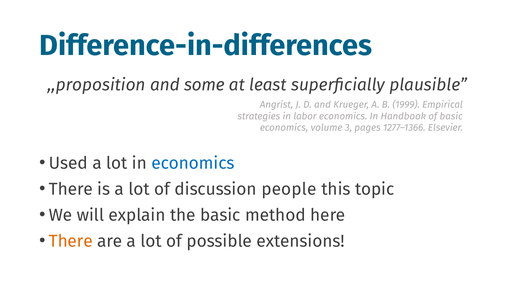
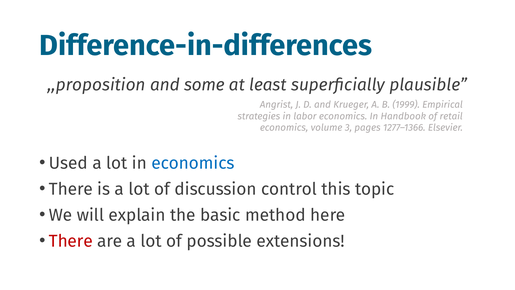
of basic: basic -> retail
people: people -> control
There at (71, 241) colour: orange -> red
